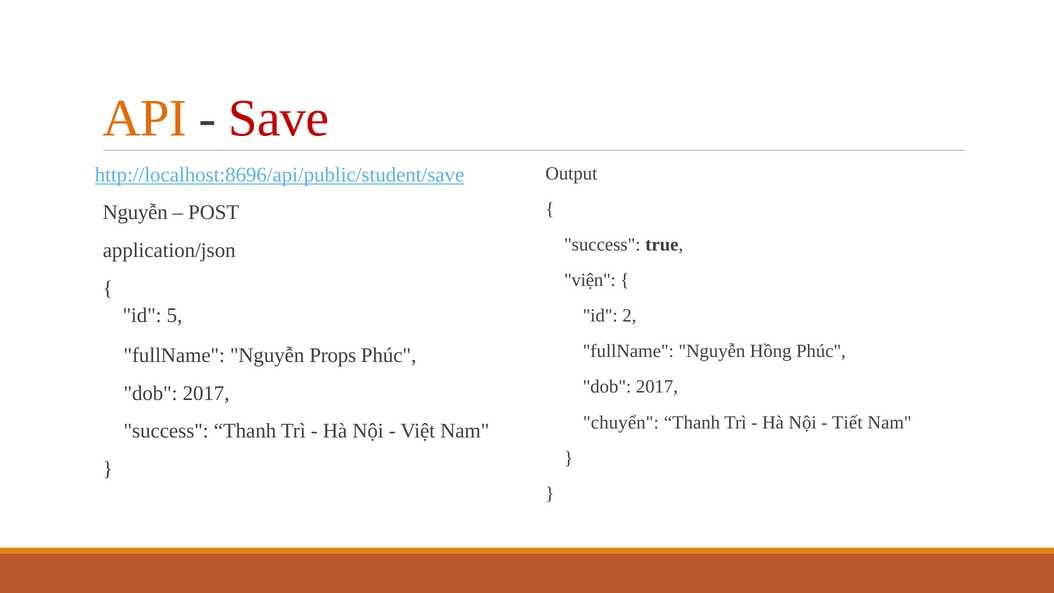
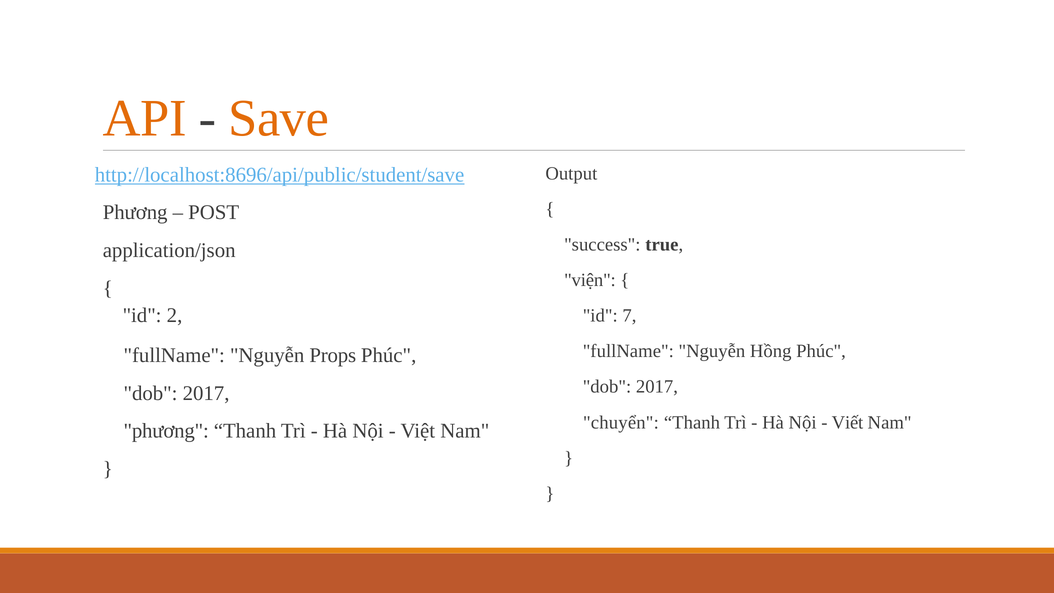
Save colour: red -> orange
Nguyễn at (135, 212): Nguyễn -> Phương
5: 5 -> 2
2: 2 -> 7
Tiết: Tiết -> Viết
success at (166, 431): success -> phương
